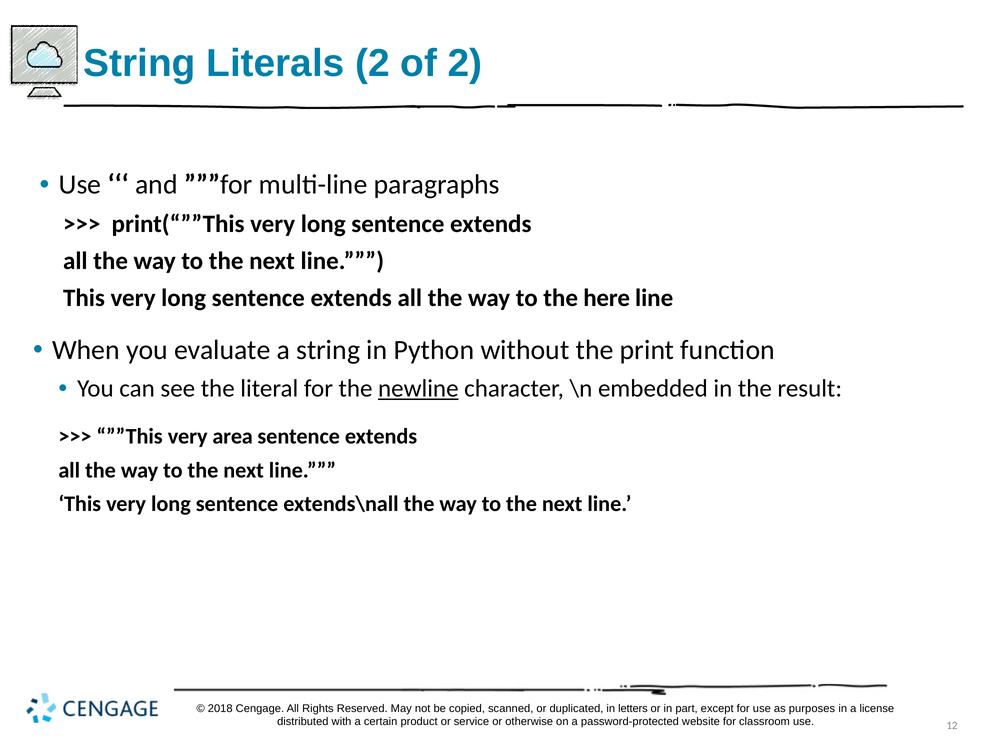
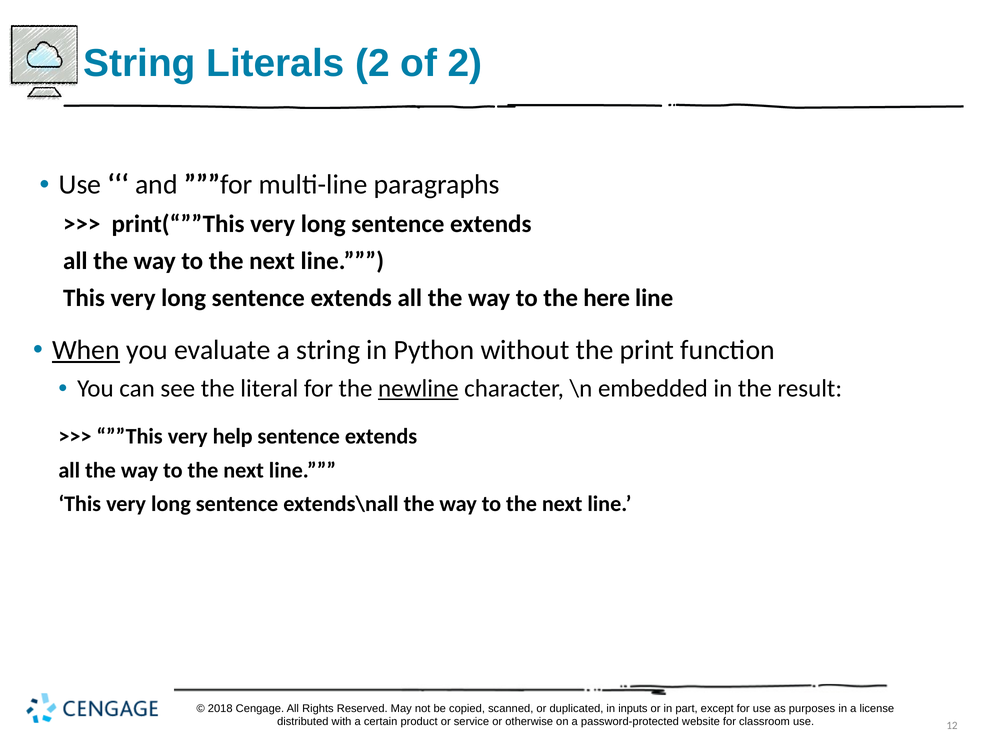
When underline: none -> present
area: area -> help
letters: letters -> inputs
